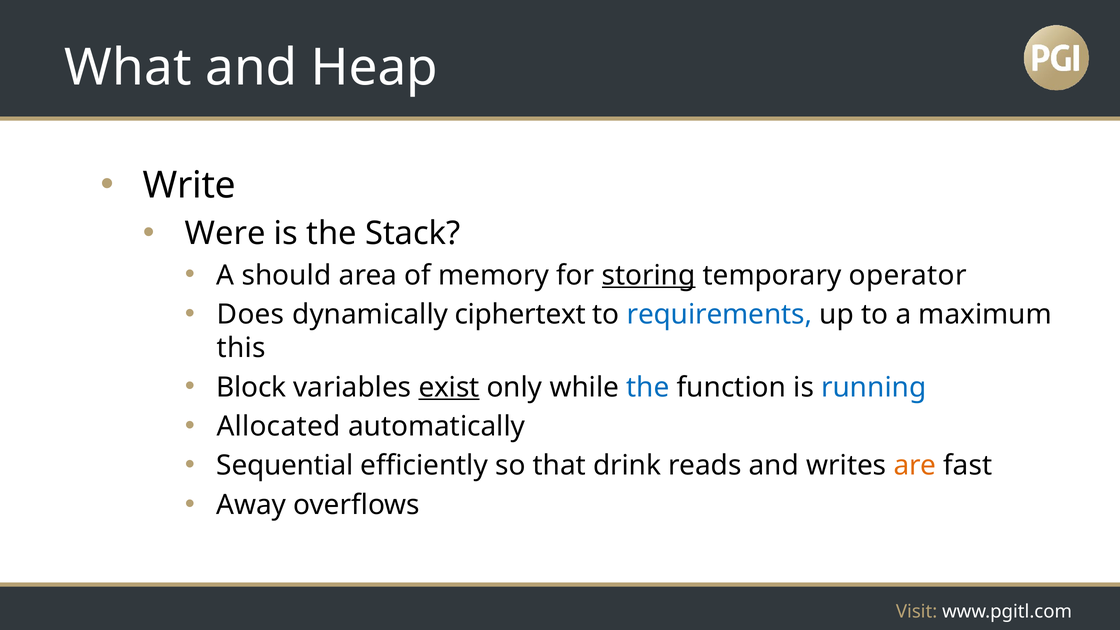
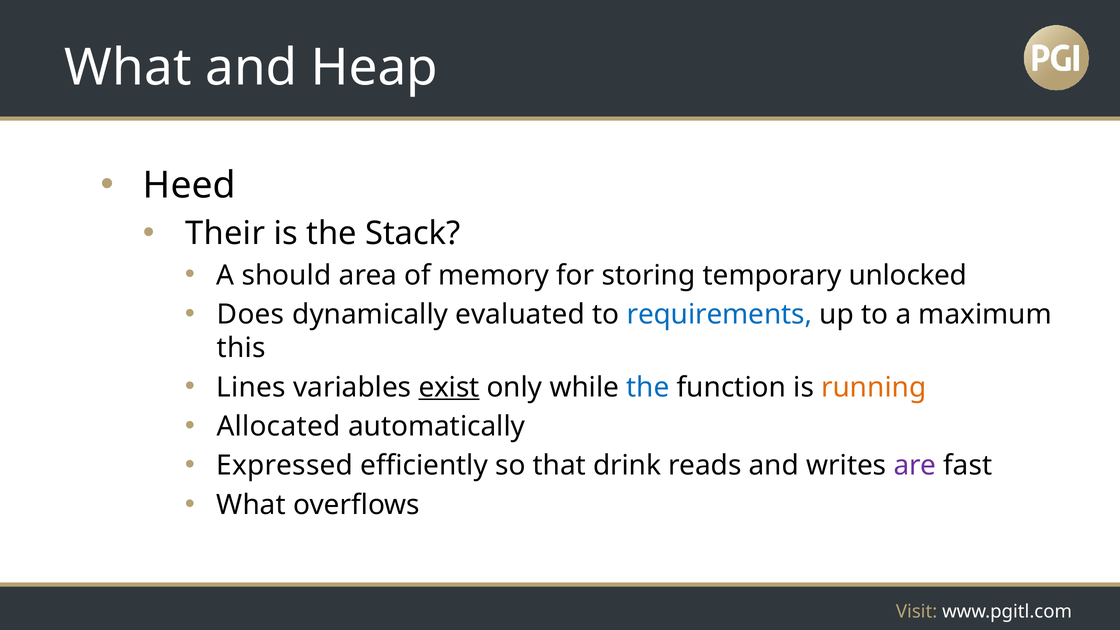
Write: Write -> Heed
Were: Were -> Their
storing underline: present -> none
operator: operator -> unlocked
ciphertext: ciphertext -> evaluated
Block: Block -> Lines
running colour: blue -> orange
Sequential: Sequential -> Expressed
are colour: orange -> purple
Away at (251, 505): Away -> What
